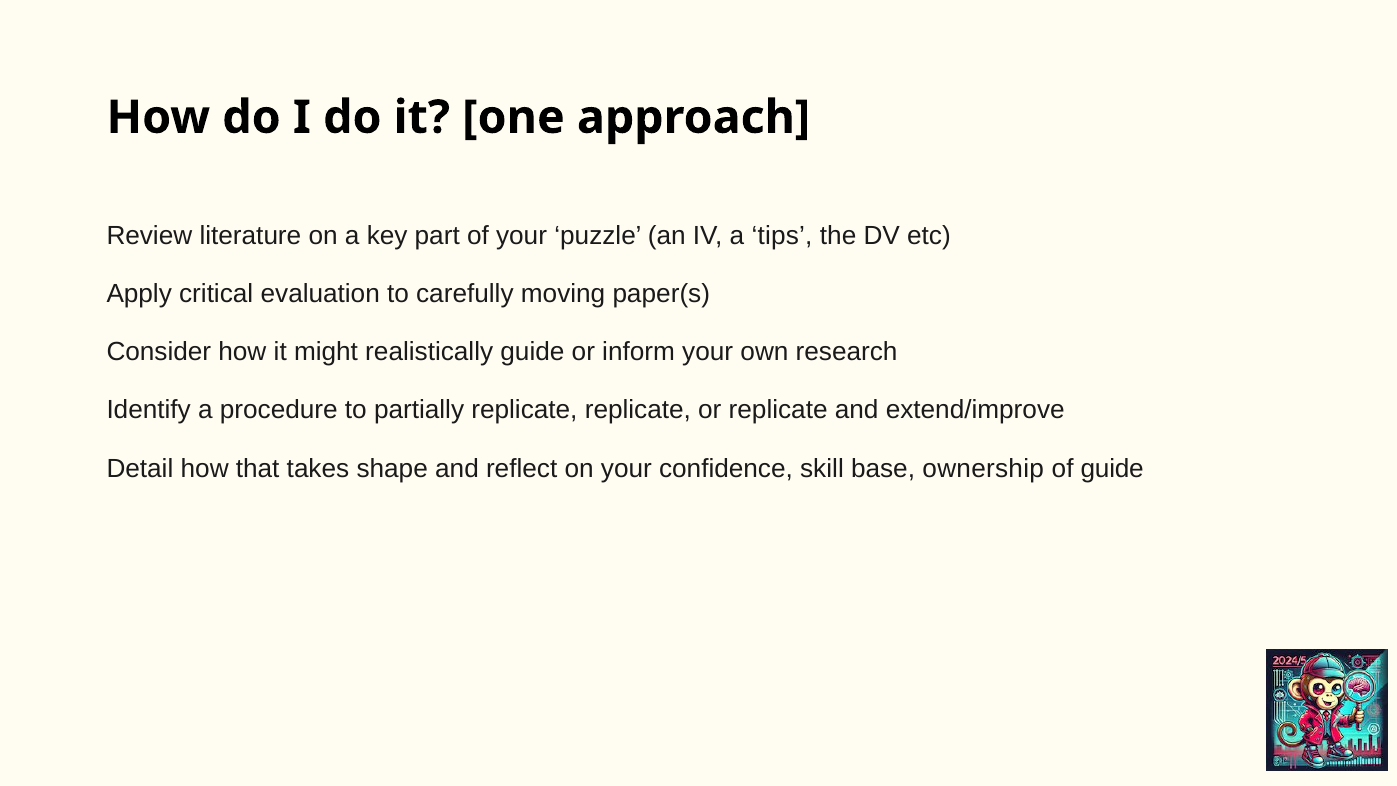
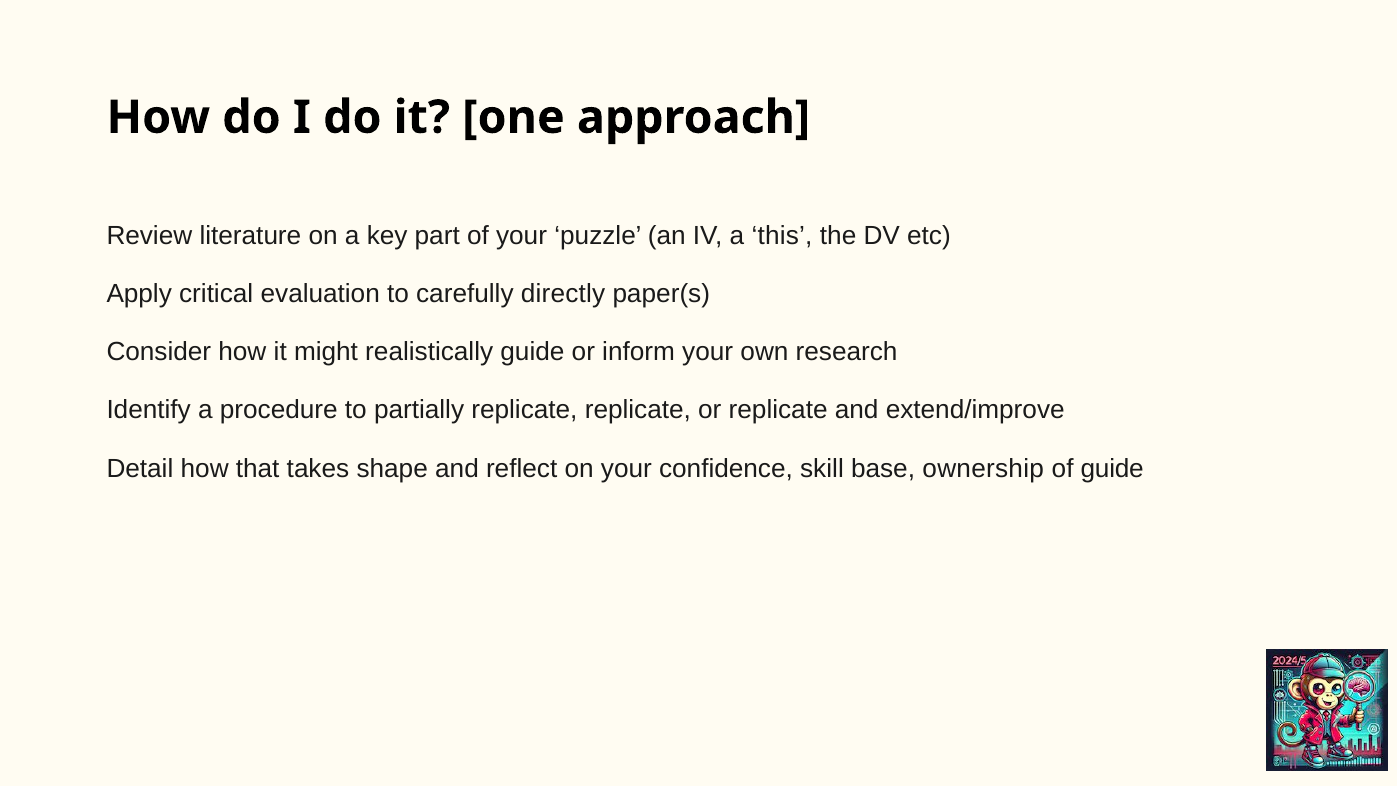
tips: tips -> this
moving: moving -> directly
